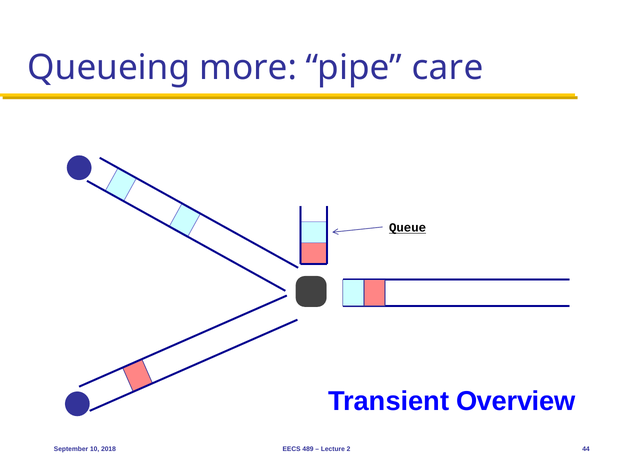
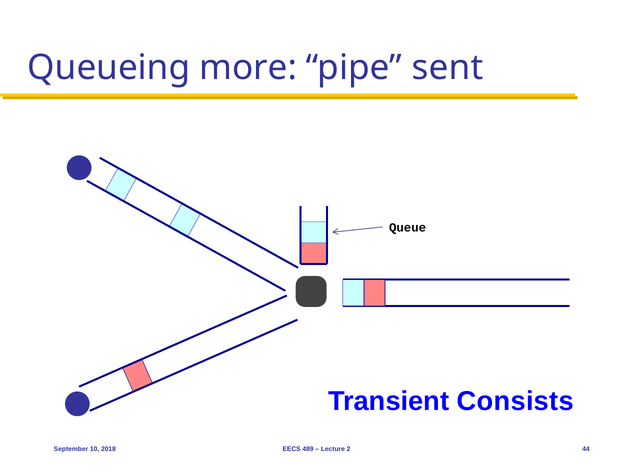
care: care -> sent
Queue underline: present -> none
Overview: Overview -> Consists
